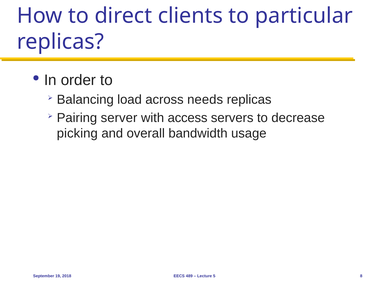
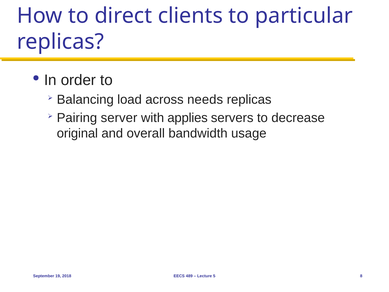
access: access -> applies
picking: picking -> original
